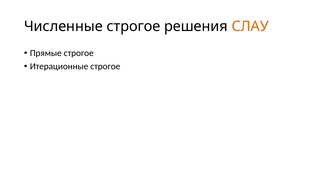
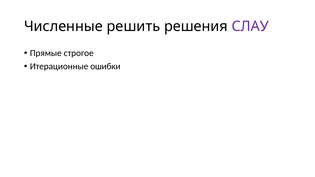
Численные строгое: строгое -> решить
СЛАУ colour: orange -> purple
Итерационные строгое: строгое -> ошибки
